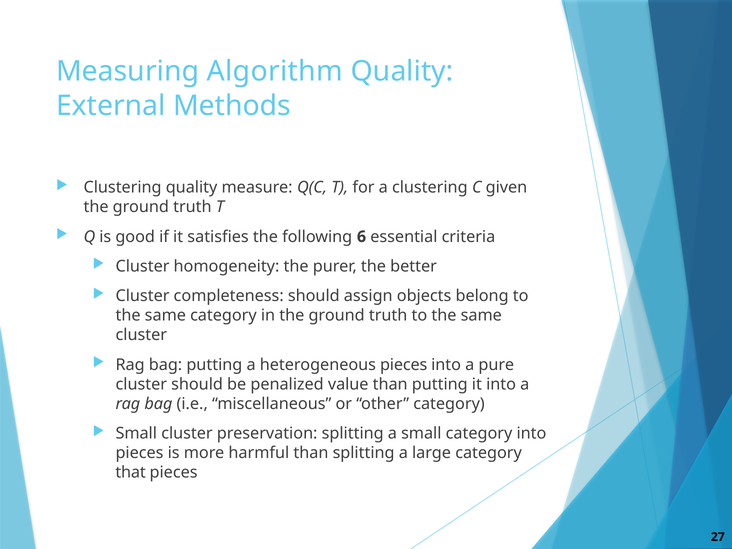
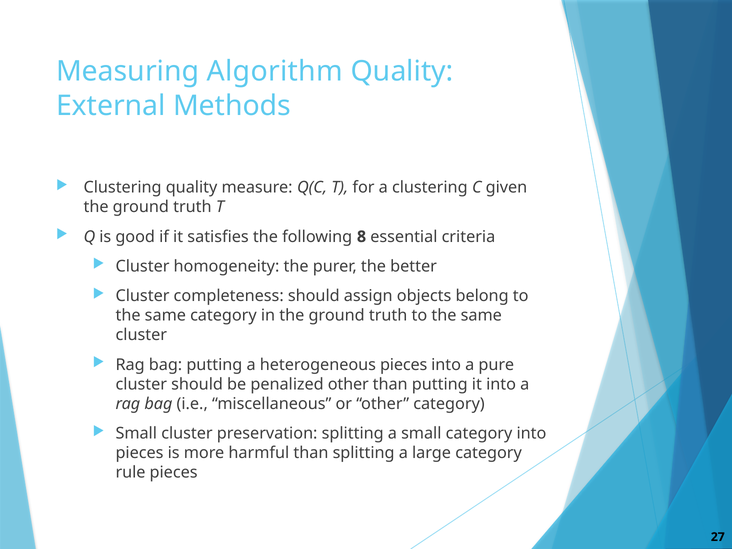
6: 6 -> 8
penalized value: value -> other
that: that -> rule
